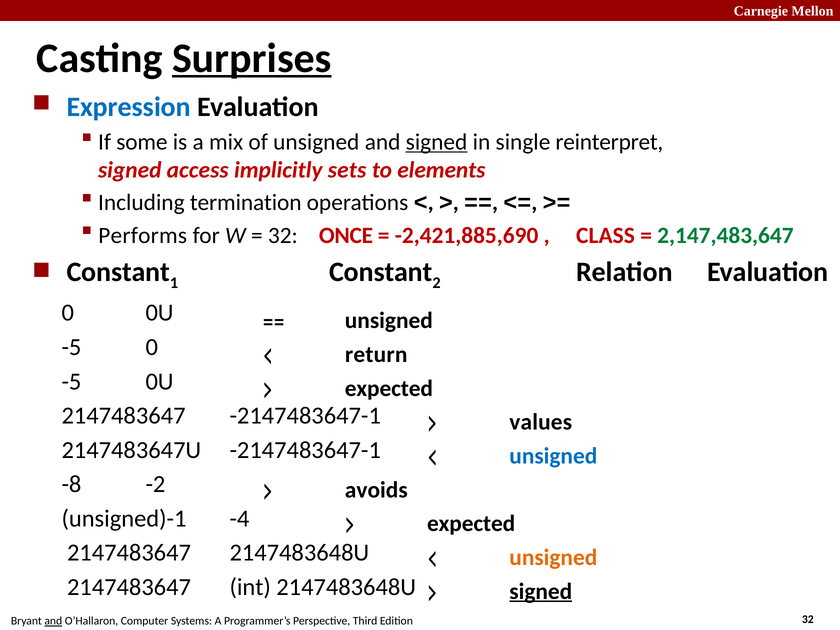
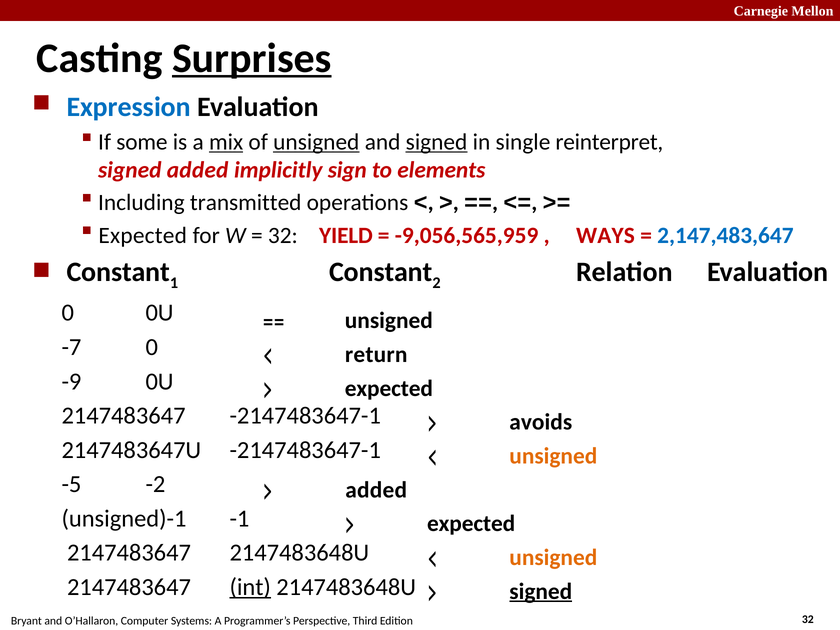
mix underline: none -> present
unsigned at (316, 142) underline: none -> present
signed access: access -> added
sets: sets -> sign
termination: termination -> transmitted
Performs at (143, 235): Performs -> Expected
ONCE: ONCE -> YIELD
-2,421,885,690: -2,421,885,690 -> -9,056,565,959
CLASS: CLASS -> WAYS
2,147,483,647 colour: green -> blue
-5 at (71, 347): -5 -> -7
-5 at (71, 381): -5 -> -9
values: values -> avoids
unsigned at (553, 456) colour: blue -> orange
-8: -8 -> -5
avoids at (376, 490): avoids -> added
-4 at (239, 519): -4 -> -1
int at (250, 587) underline: none -> present
and at (53, 621) underline: present -> none
